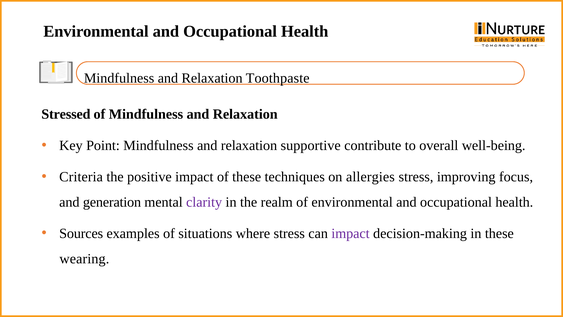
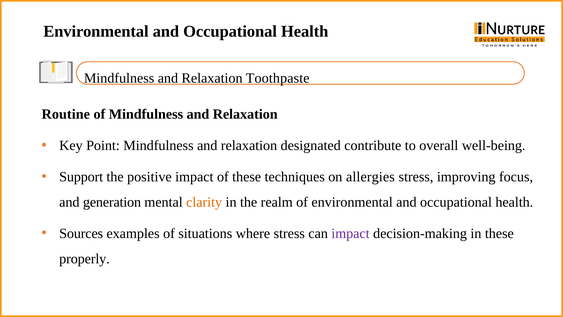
Stressed: Stressed -> Routine
supportive: supportive -> designated
Criteria: Criteria -> Support
clarity colour: purple -> orange
wearing: wearing -> properly
